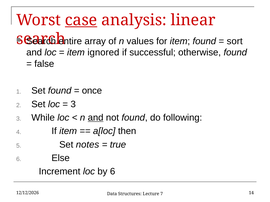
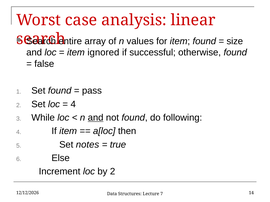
case underline: present -> none
sort: sort -> size
once: once -> pass
3 at (73, 104): 3 -> 4
by 6: 6 -> 2
